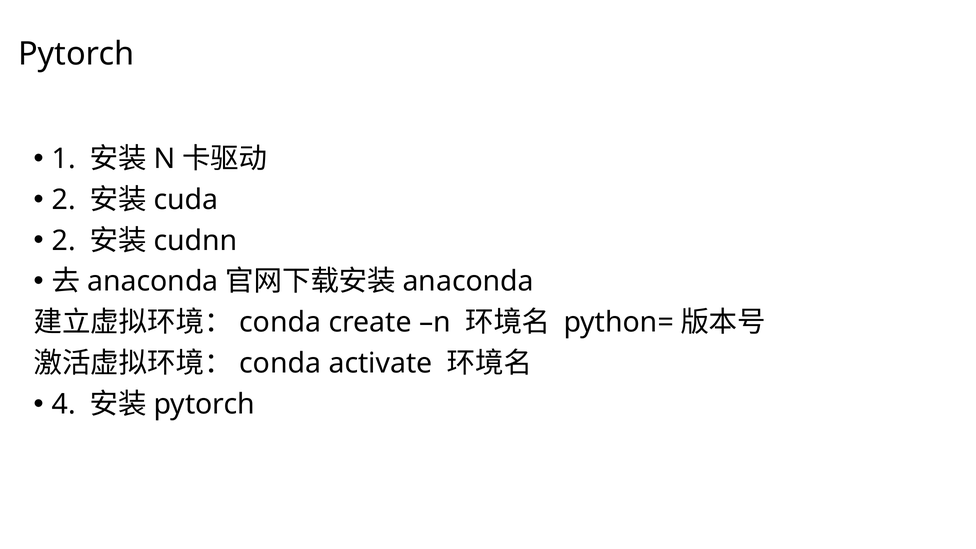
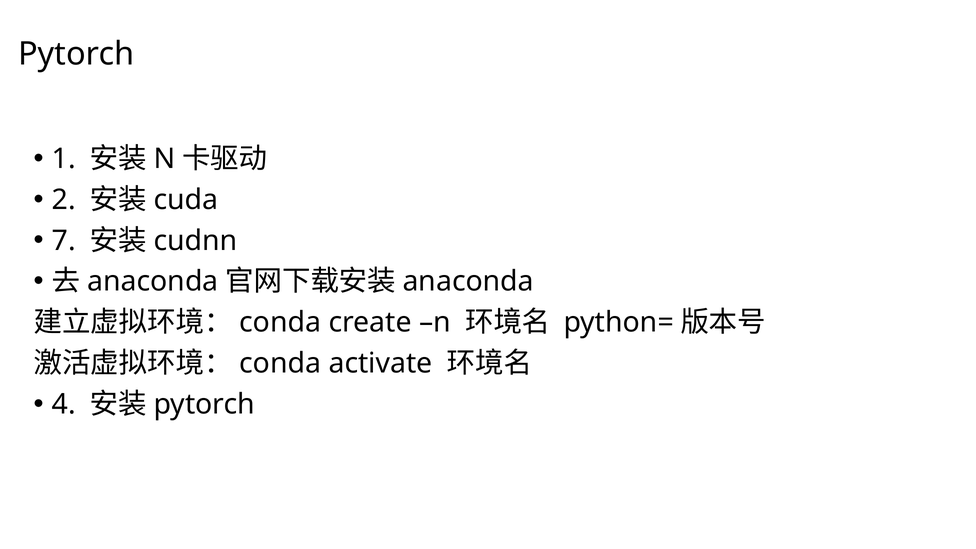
2 at (64, 241): 2 -> 7
